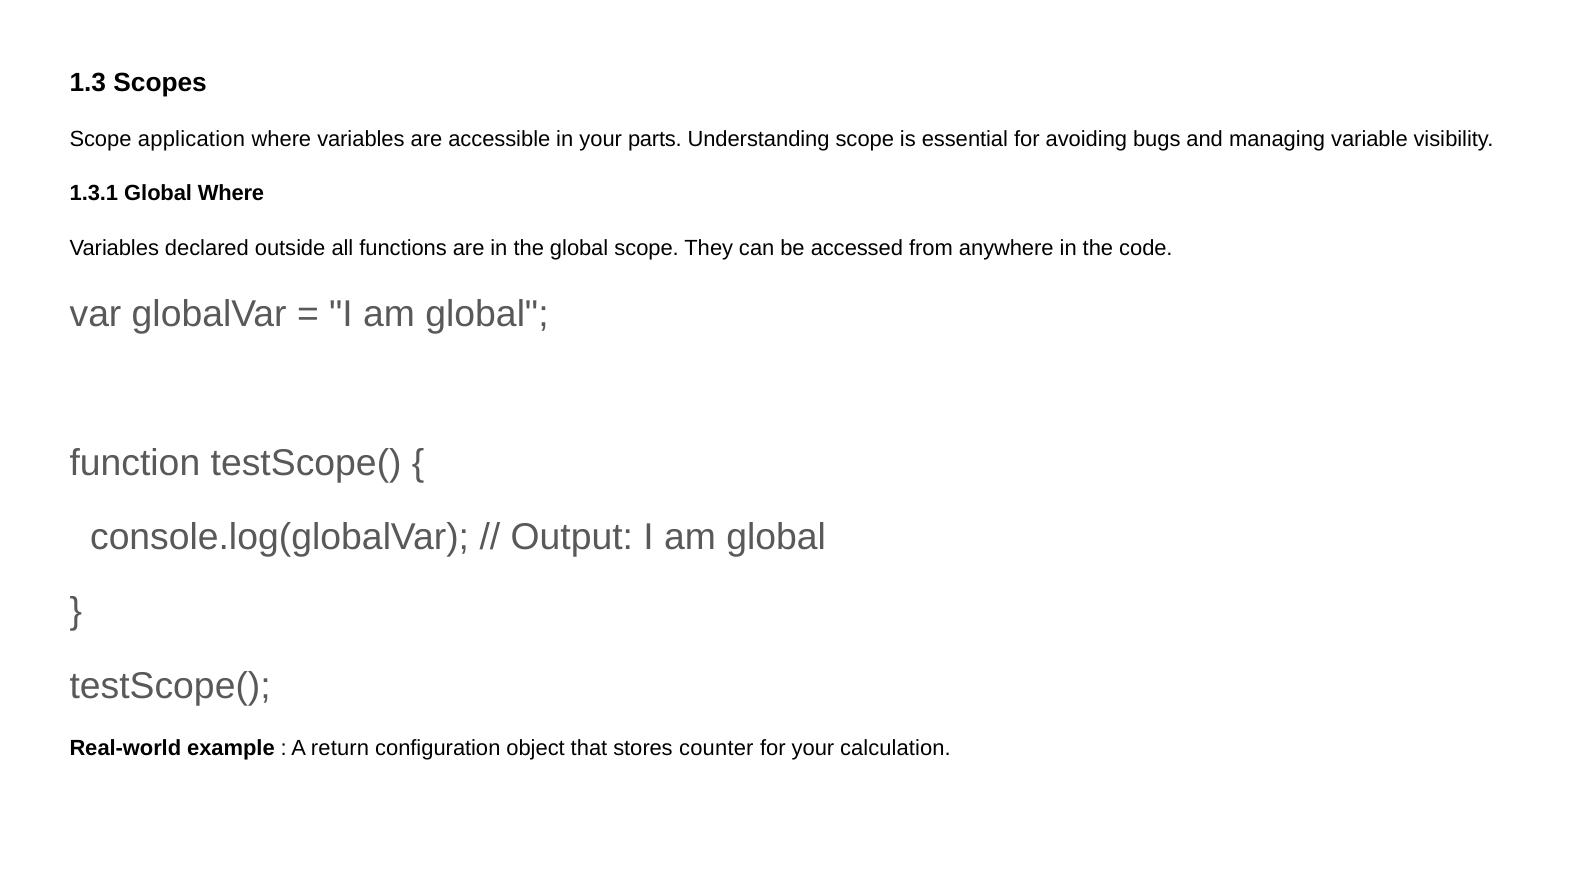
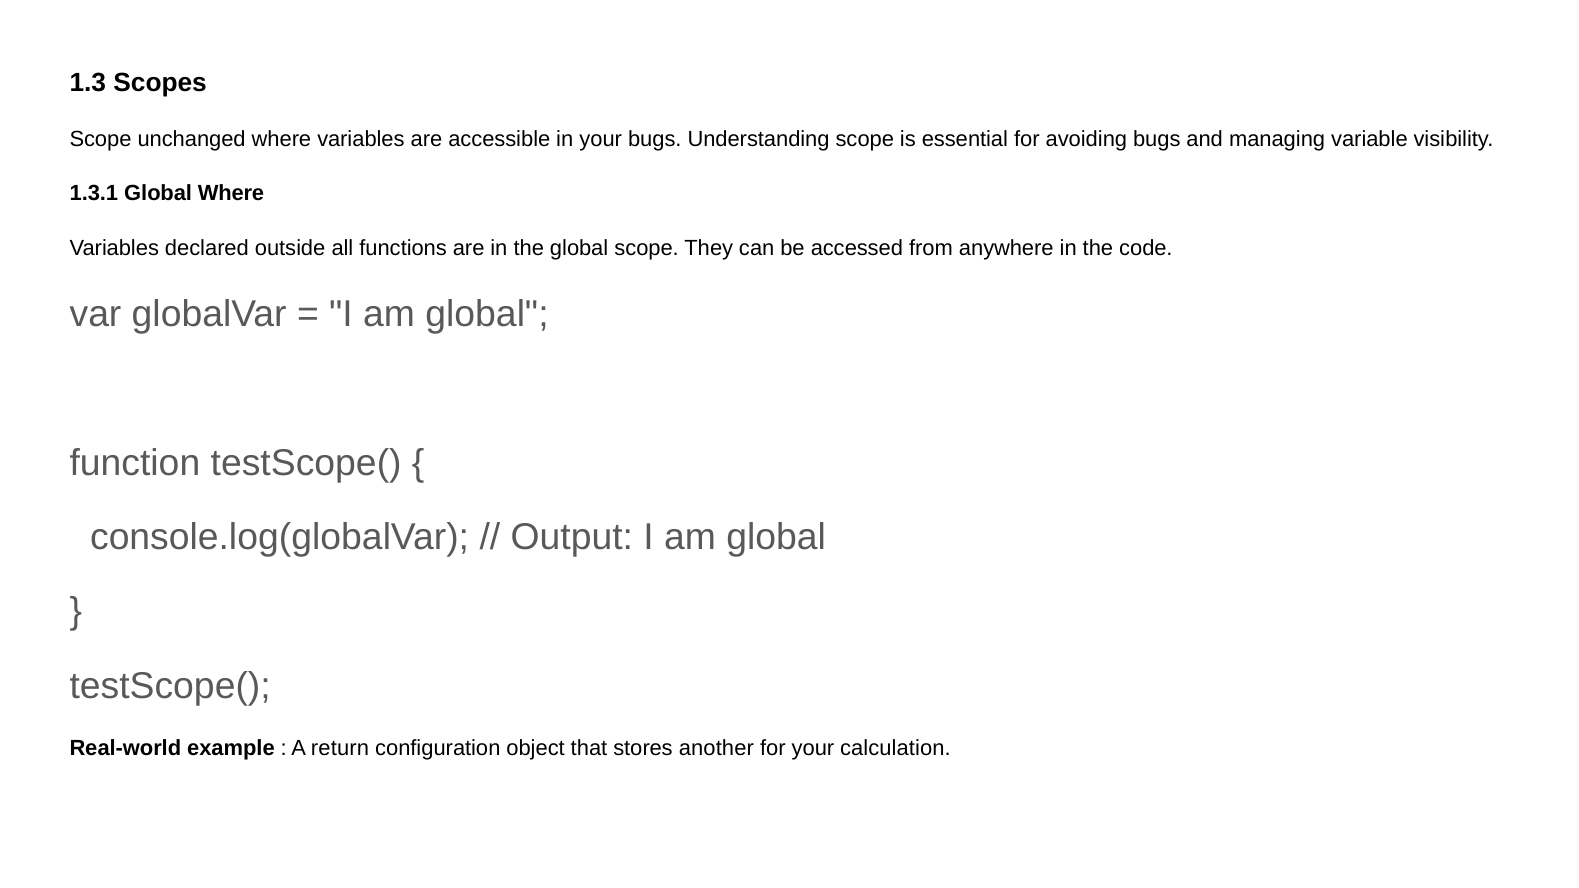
application: application -> unchanged
your parts: parts -> bugs
counter: counter -> another
